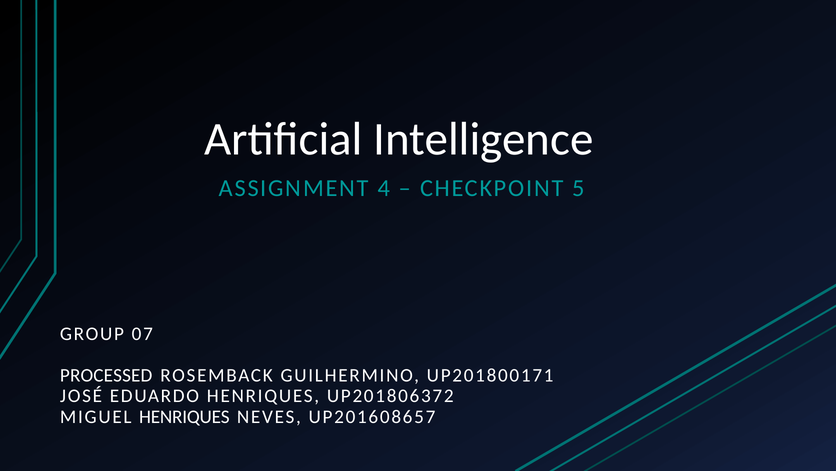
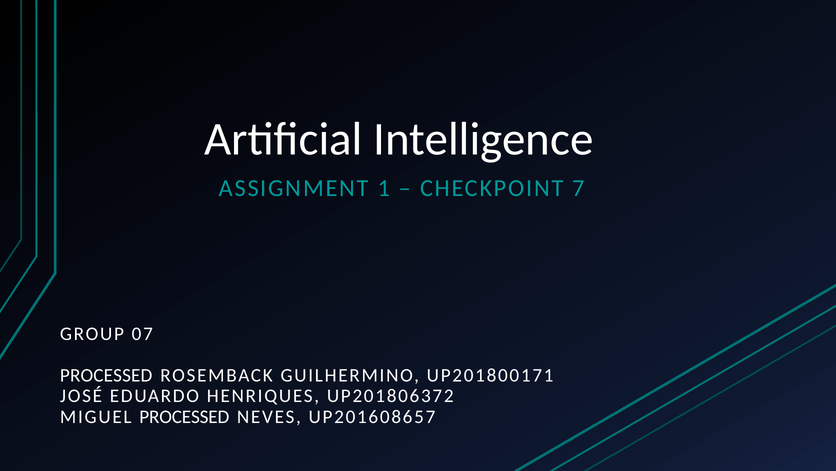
4: 4 -> 1
5: 5 -> 7
MIGUEL HENRIQUES: HENRIQUES -> PROCESSED
